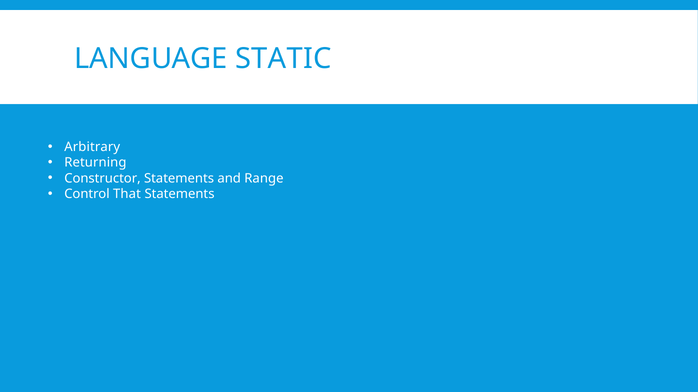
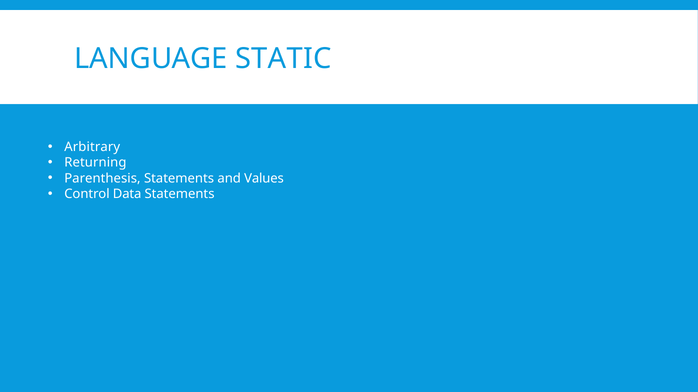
Constructor: Constructor -> Parenthesis
Range: Range -> Values
That: That -> Data
